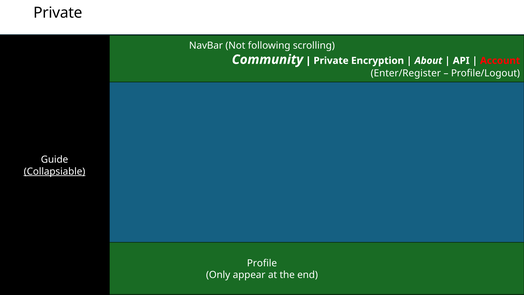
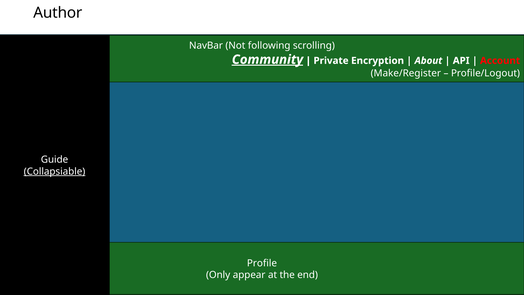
Private at (58, 13): Private -> Author
Community underline: none -> present
Enter/Register: Enter/Register -> Make/Register
